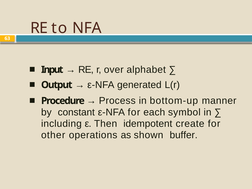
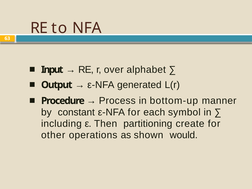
idempotent: idempotent -> partitioning
buffer: buffer -> would
